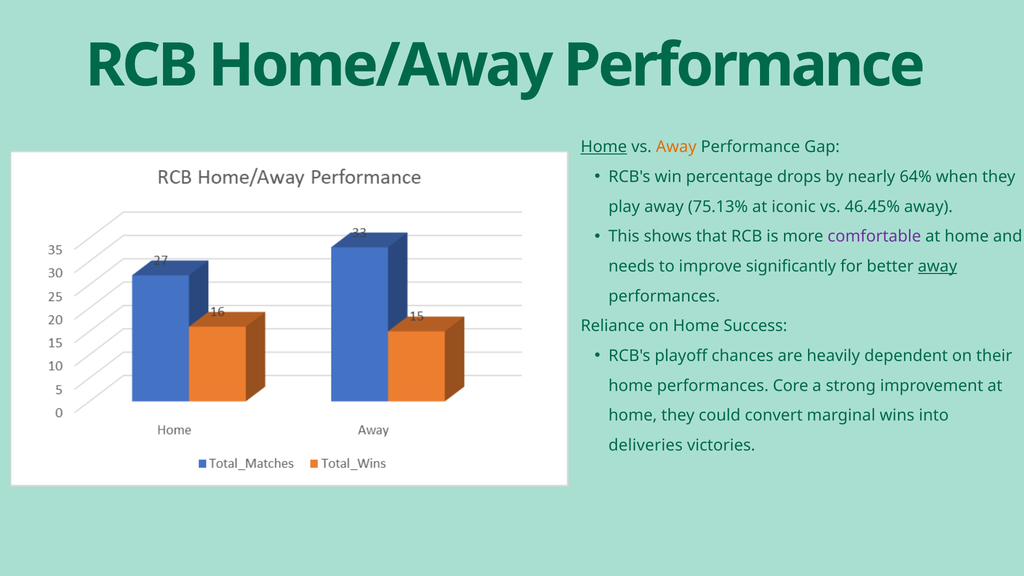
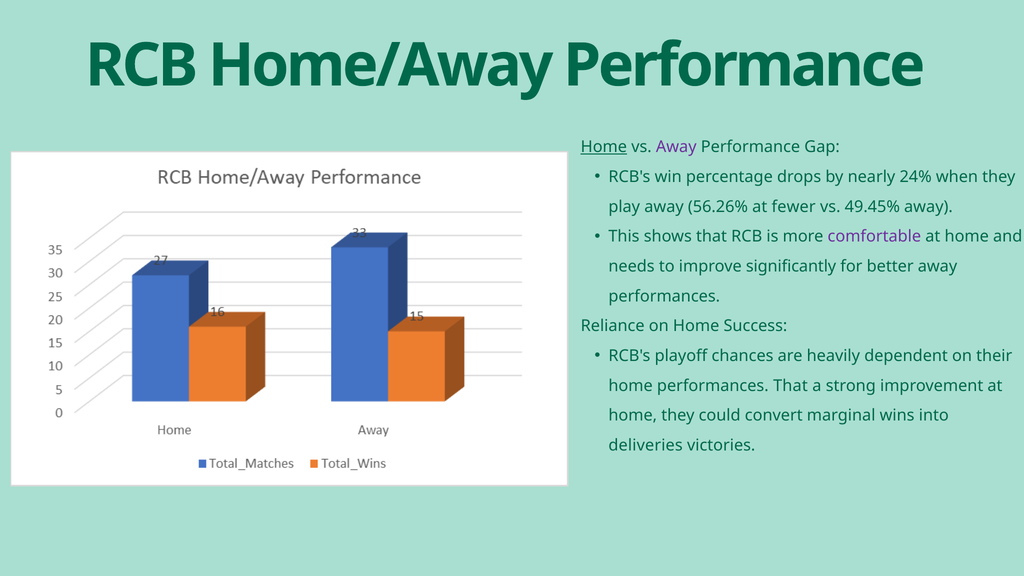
Away at (676, 147) colour: orange -> purple
64%: 64% -> 24%
75.13%: 75.13% -> 56.26%
iconic: iconic -> fewer
46.45%: 46.45% -> 49.45%
away at (937, 266) underline: present -> none
performances Core: Core -> That
